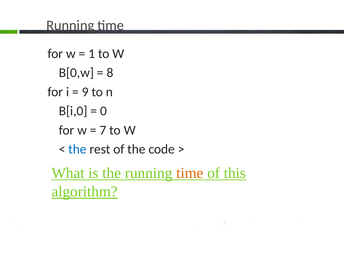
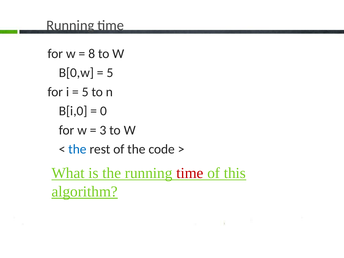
1: 1 -> 8
8 at (110, 73): 8 -> 5
9 at (85, 92): 9 -> 5
7: 7 -> 3
time at (190, 173) colour: orange -> red
